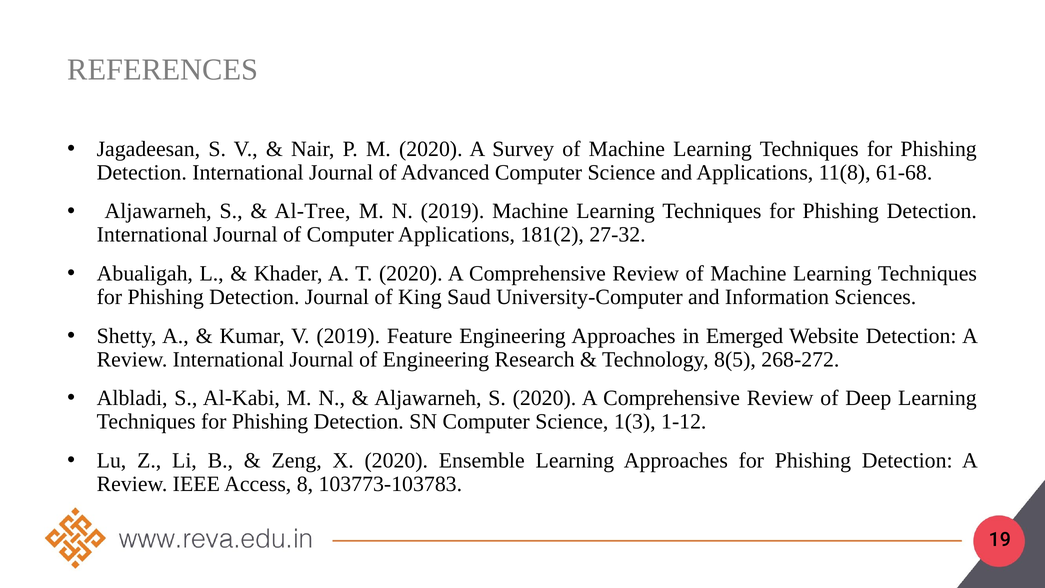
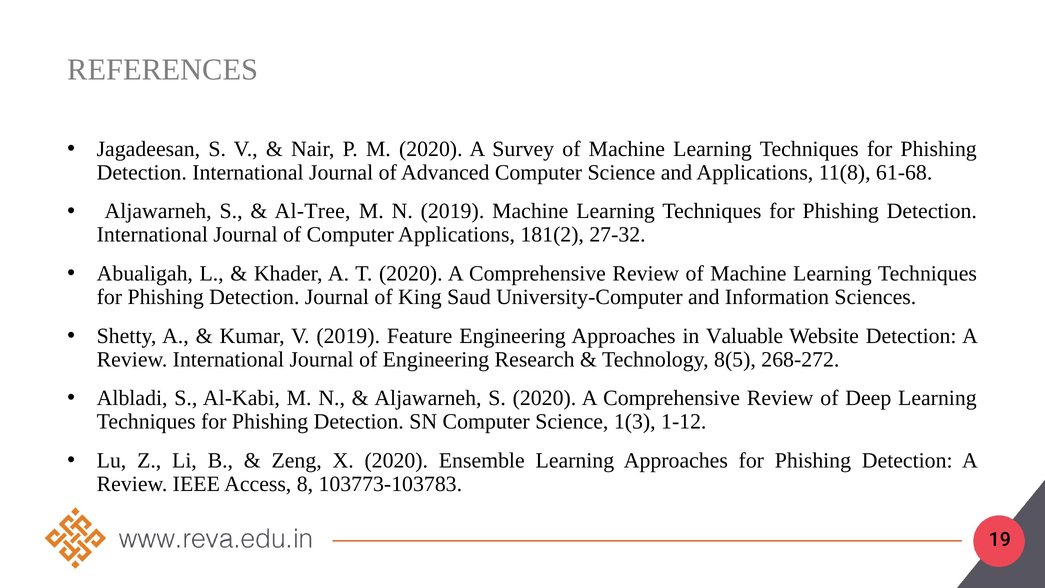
Emerged: Emerged -> Valuable
